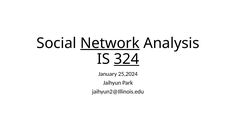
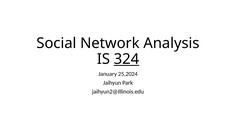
Network underline: present -> none
